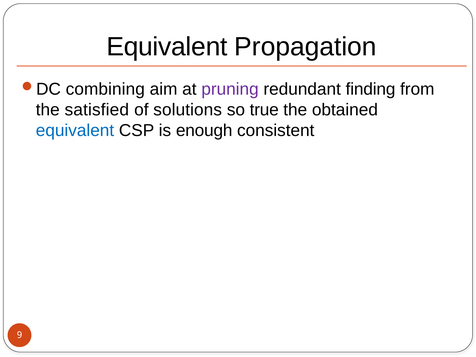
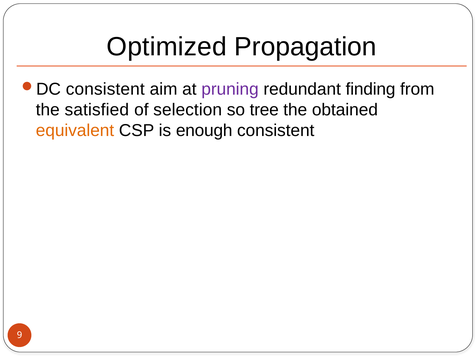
Equivalent at (167, 47): Equivalent -> Optimized
combining at (105, 89): combining -> consistent
solutions: solutions -> selection
true: true -> tree
equivalent at (75, 131) colour: blue -> orange
